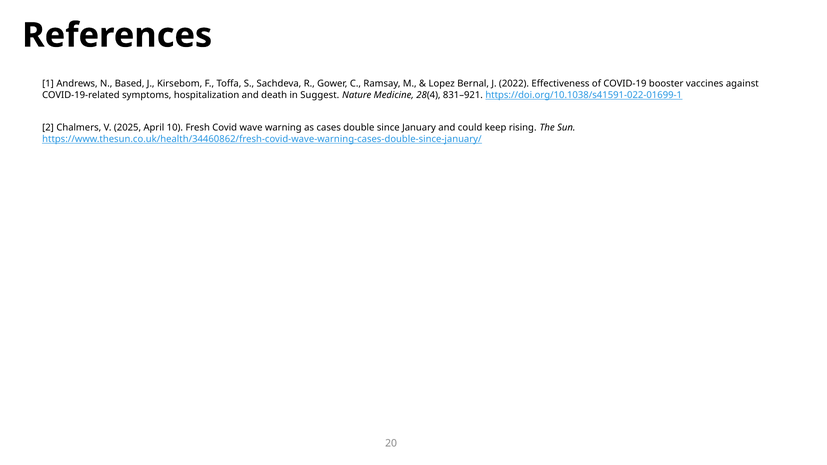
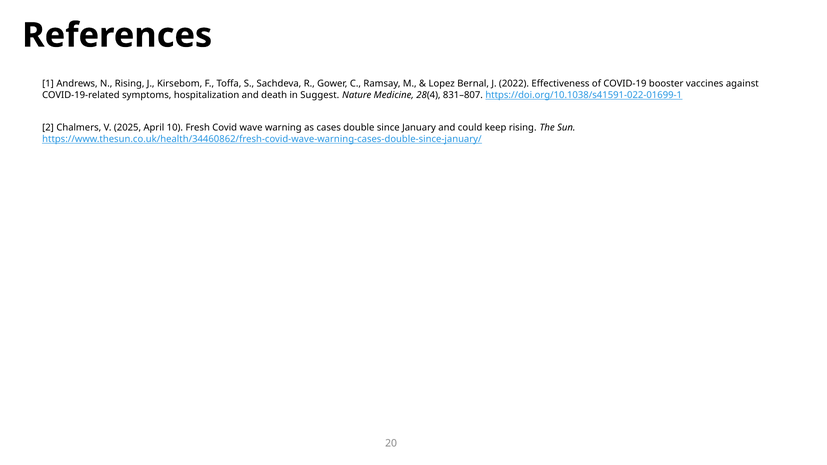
N Based: Based -> Rising
831–921: 831–921 -> 831–807
